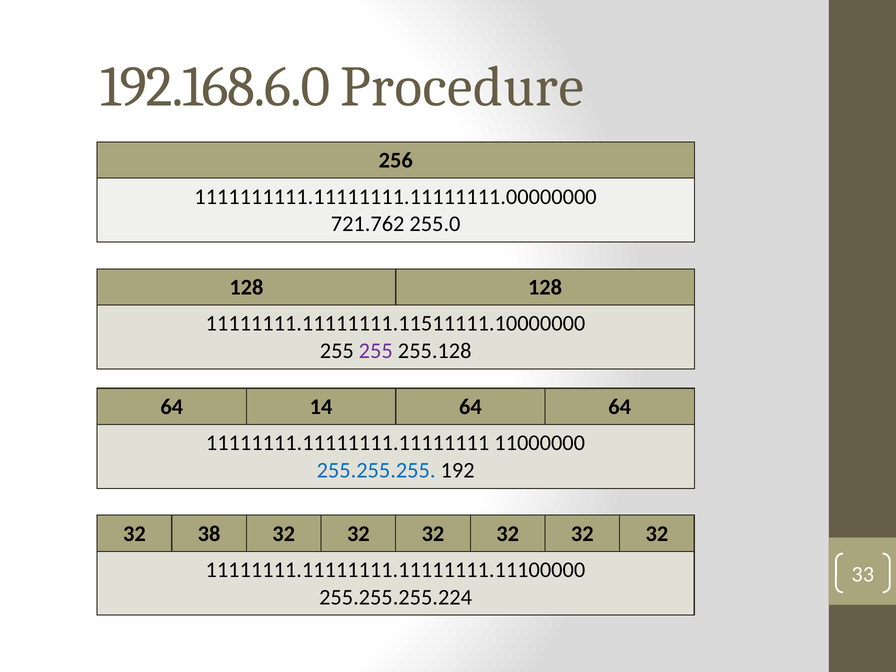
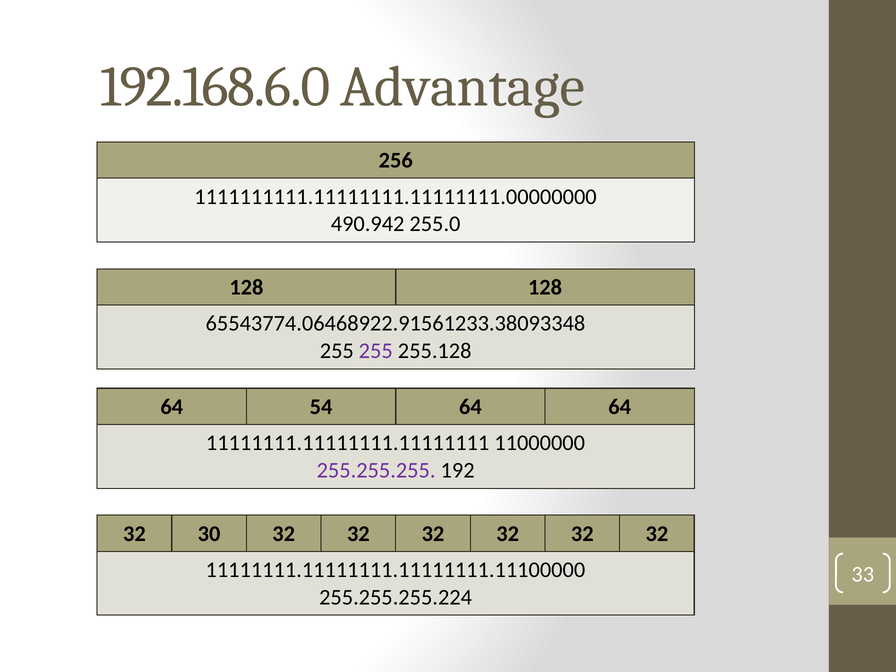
Procedure: Procedure -> Advantage
721.762: 721.762 -> 490.942
11111111.11111111.11511111.10000000: 11111111.11111111.11511111.10000000 -> 65543774.06468922.91561233.38093348
14: 14 -> 54
255.255.255 colour: blue -> purple
38: 38 -> 30
